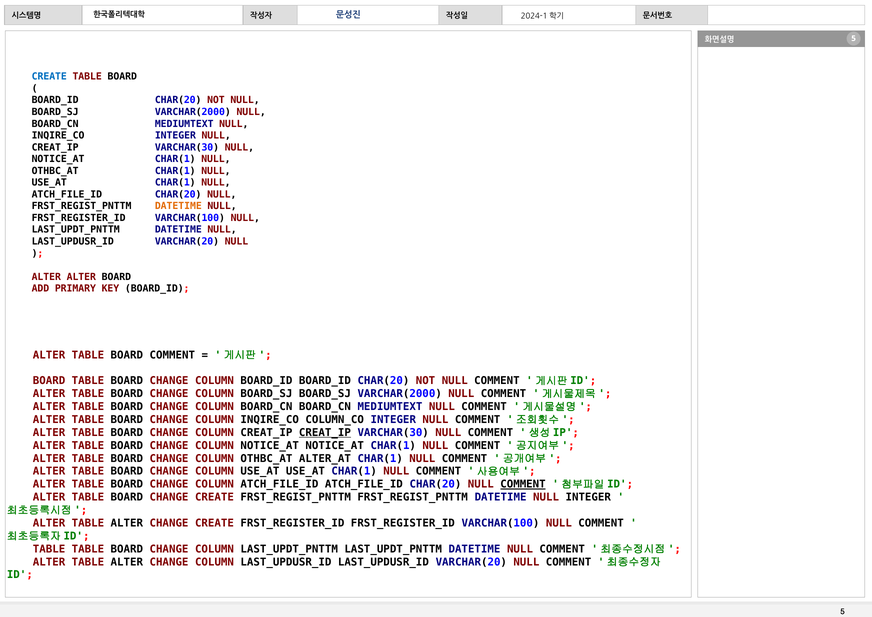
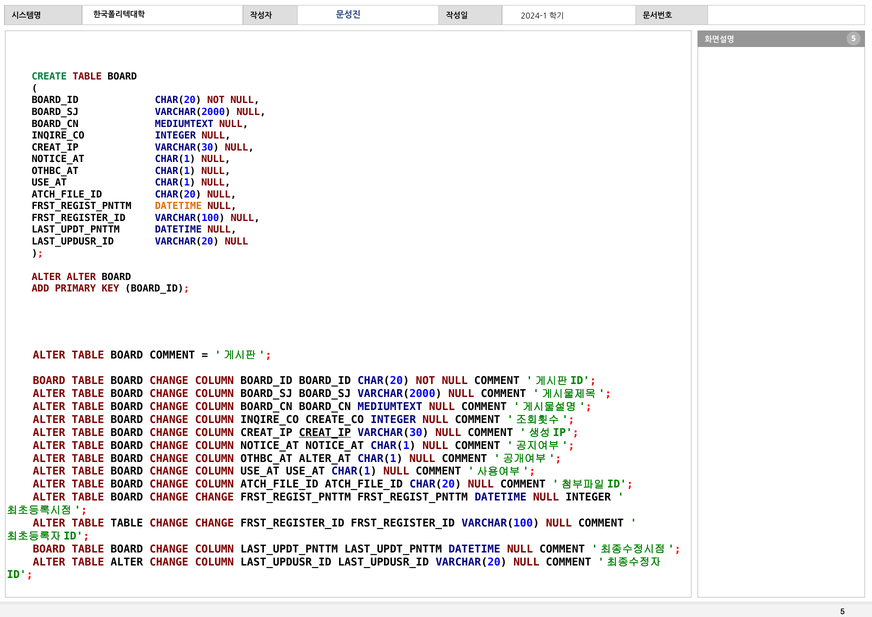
CREATE at (49, 77) colour: blue -> green
COLUMN_CO: COLUMN_CO -> CREATE_CO
COMMENT at (523, 484) underline: present -> none
BOARD CHANGE CREATE: CREATE -> CHANGE
ALTER at (127, 523): ALTER -> TABLE
CREATE at (214, 523): CREATE -> CHANGE
TABLE at (49, 549): TABLE -> BOARD
